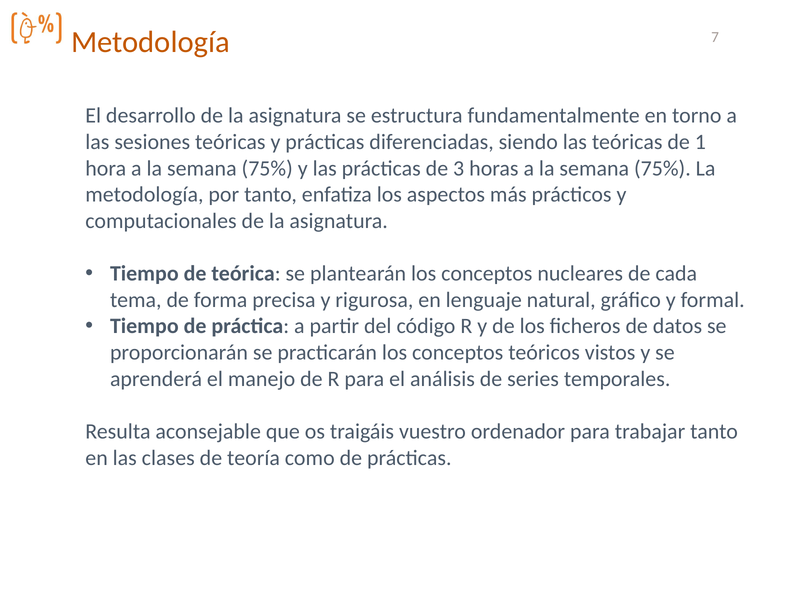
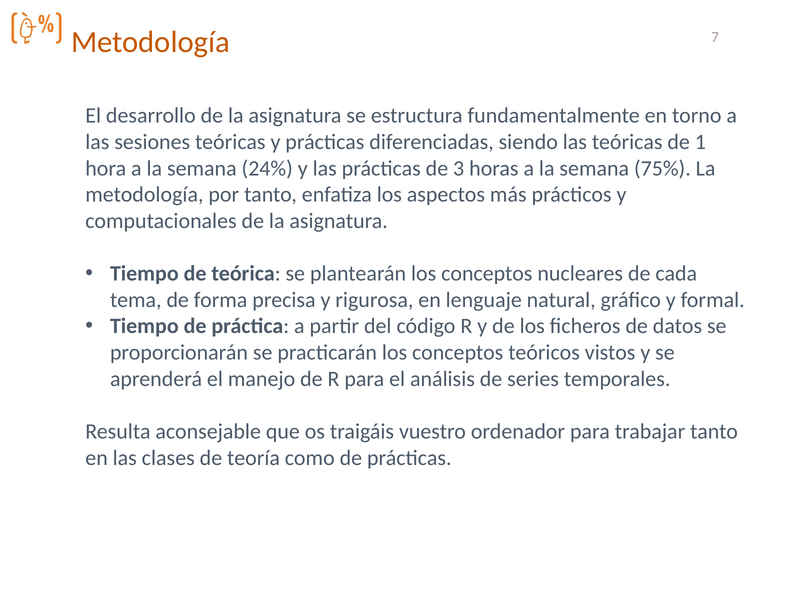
75% at (267, 168): 75% -> 24%
